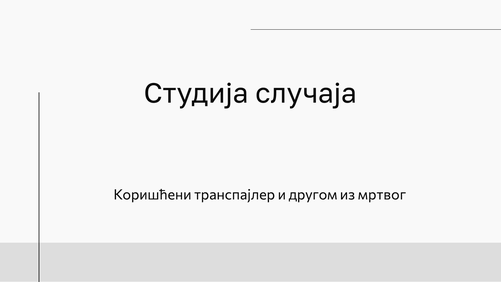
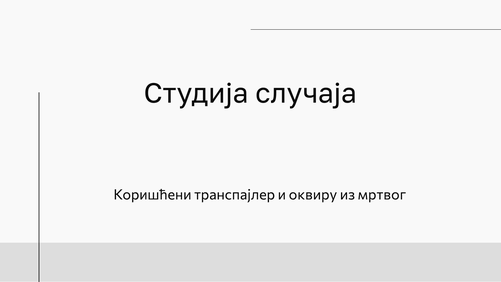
другом: другом -> оквиру
